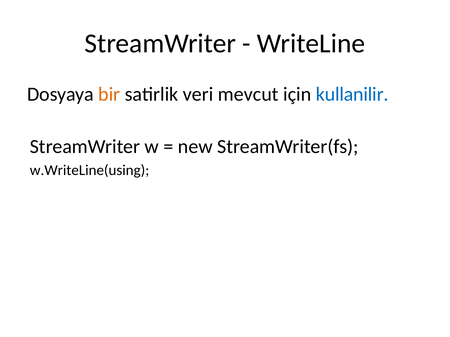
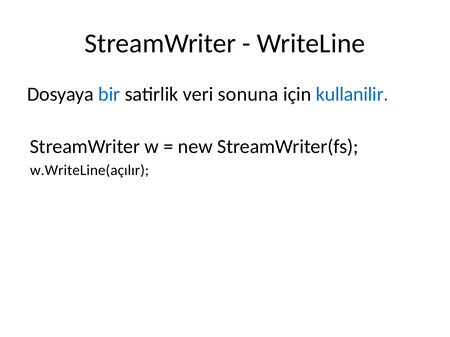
bir colour: orange -> blue
mevcut: mevcut -> sonuna
w.WriteLine(using: w.WriteLine(using -> w.WriteLine(açılır
